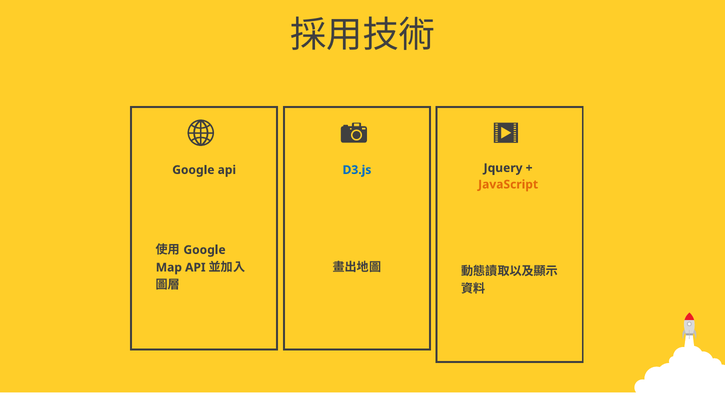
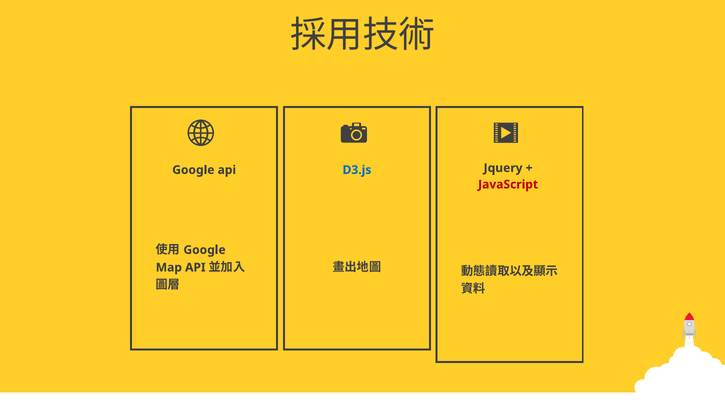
JavaScript colour: orange -> red
